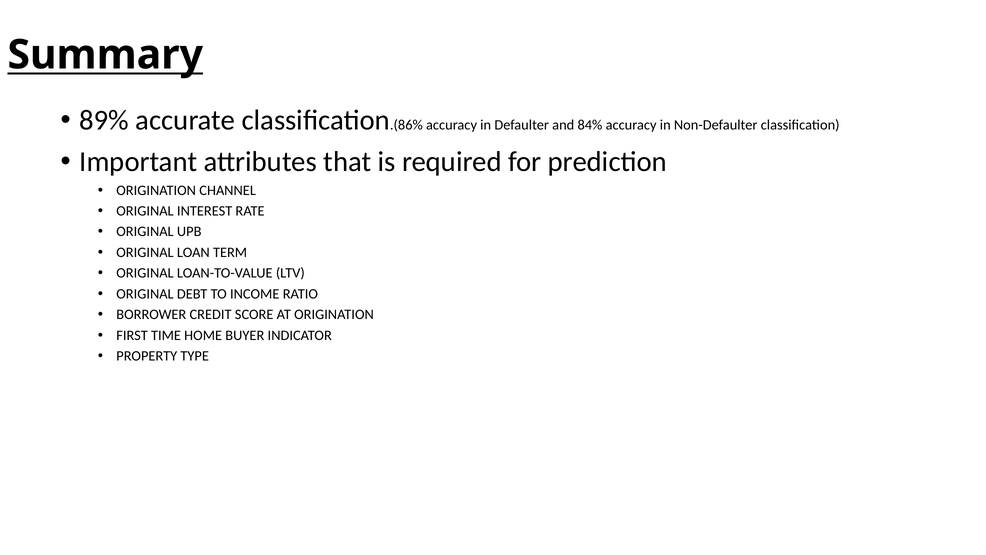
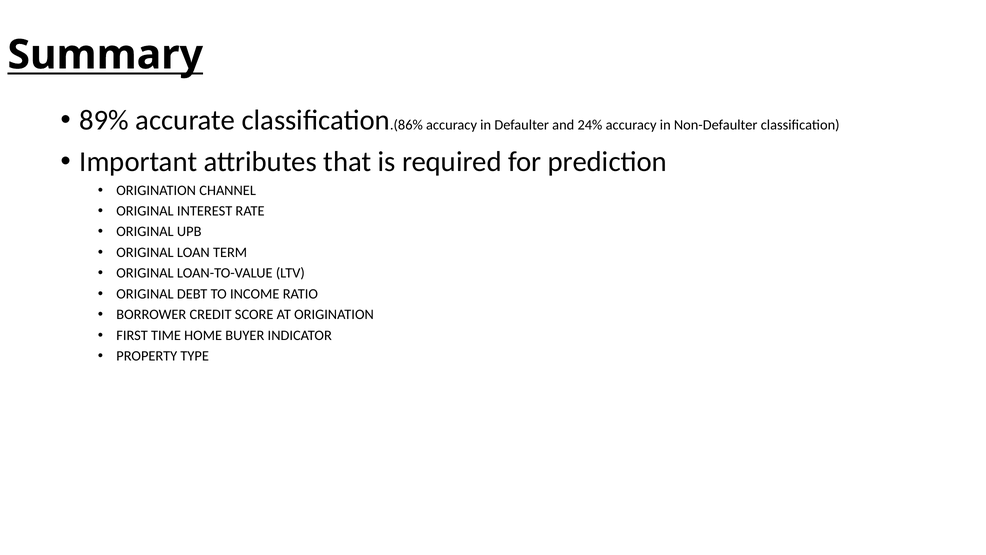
84%: 84% -> 24%
